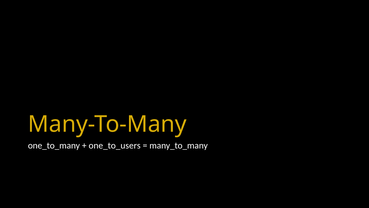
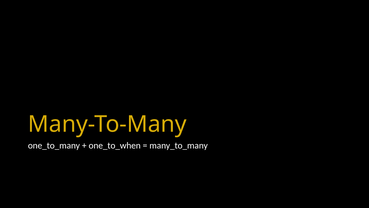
one_to_users: one_to_users -> one_to_when
